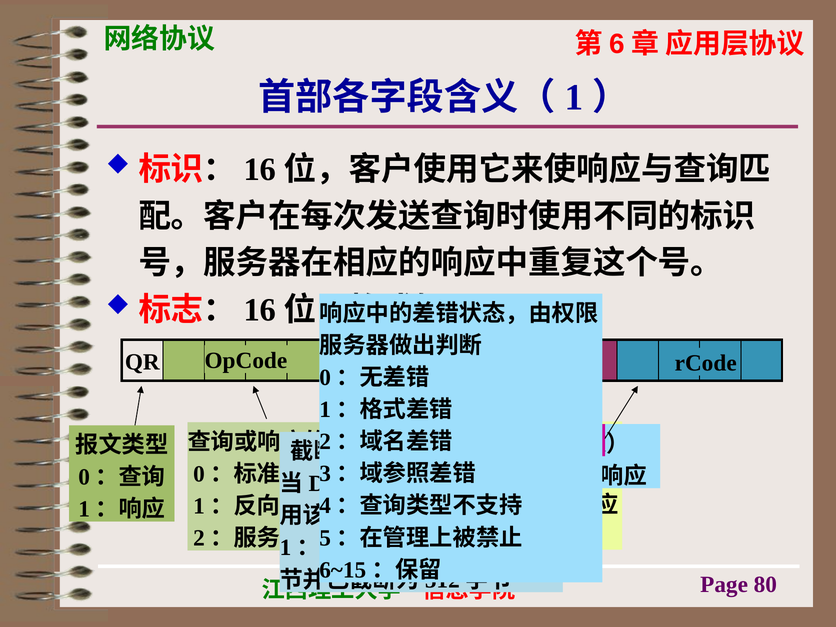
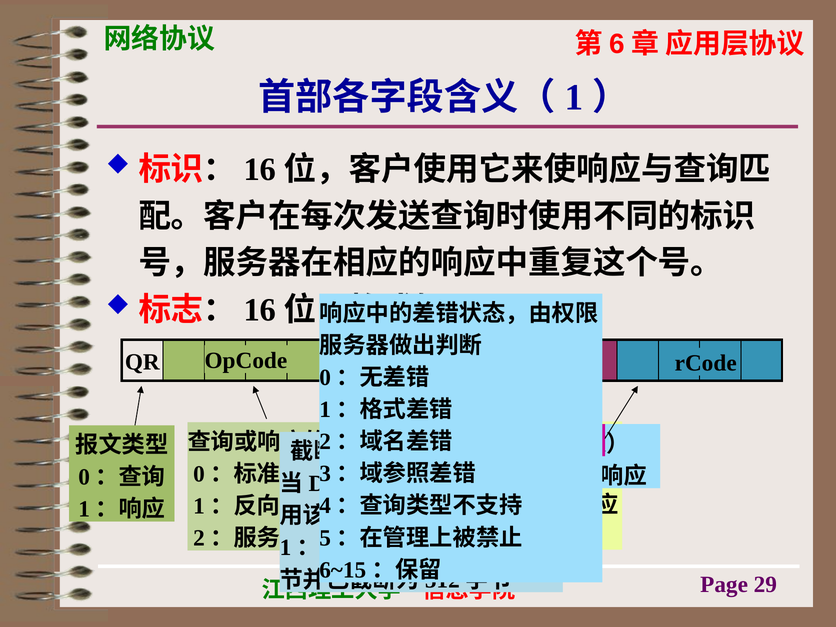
80: 80 -> 29
